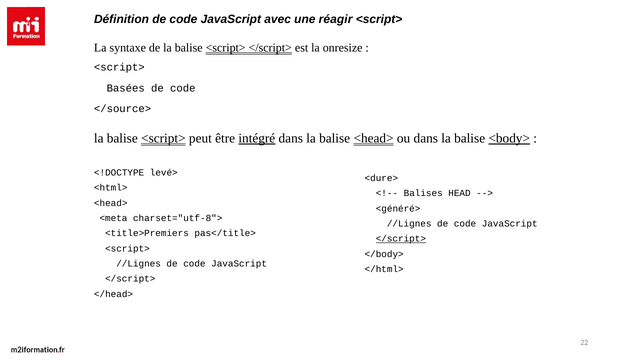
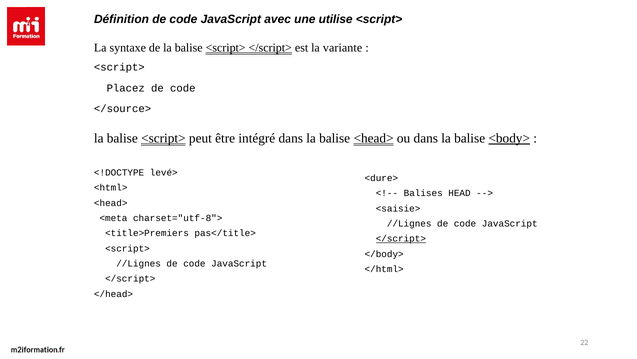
réagir: réagir -> utilise
onresize: onresize -> variante
Basées: Basées -> Placez
intégré underline: present -> none
<généré>: <généré> -> <saisie>
